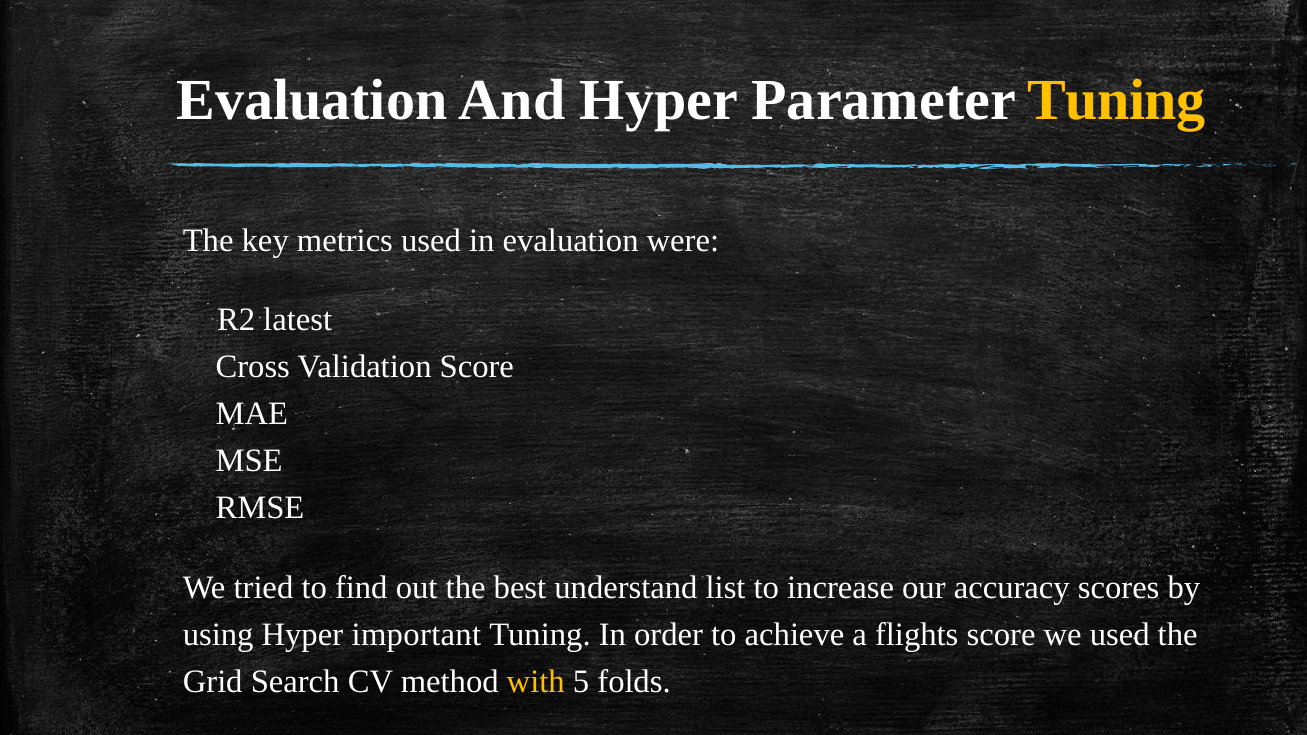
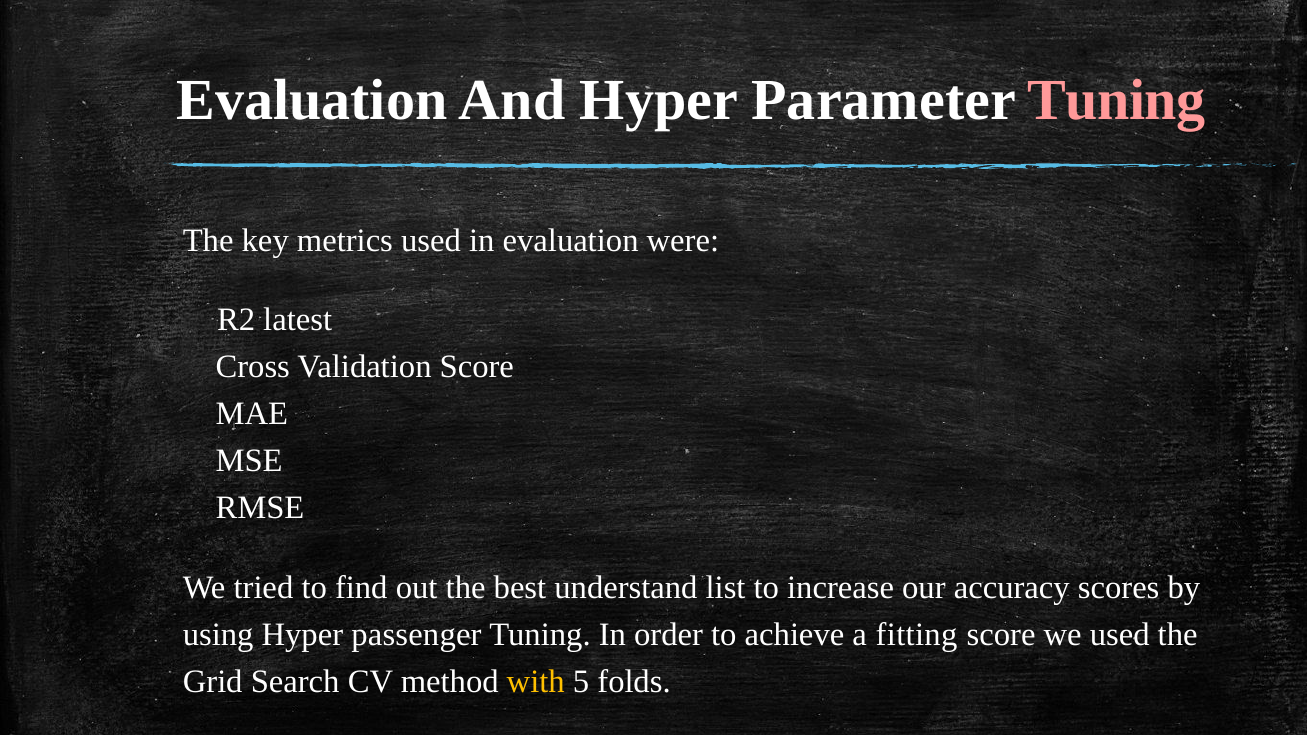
Tuning at (1117, 101) colour: yellow -> pink
important: important -> passenger
flights: flights -> fitting
